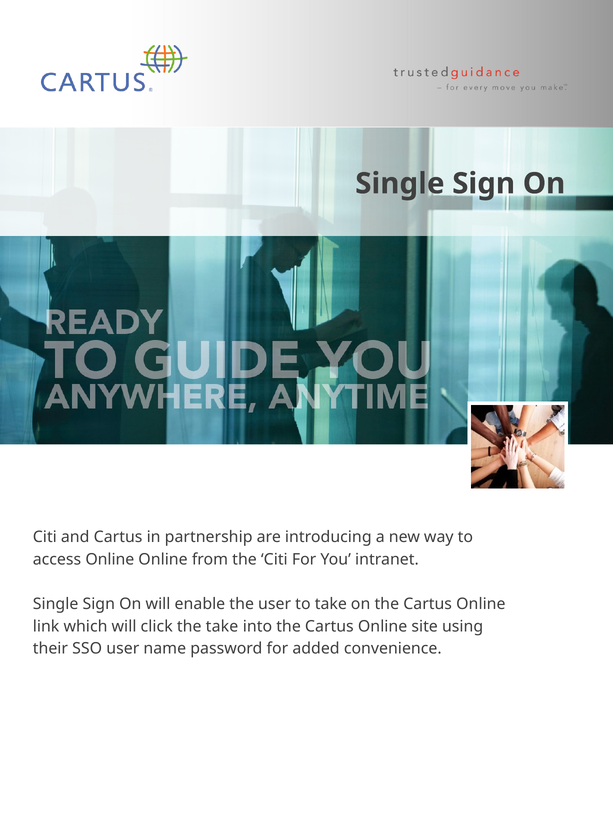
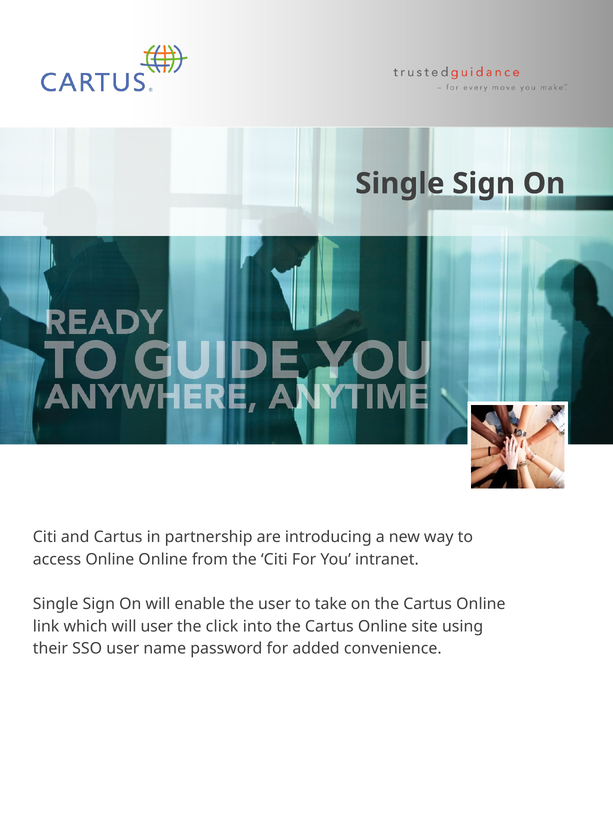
will click: click -> user
the take: take -> click
